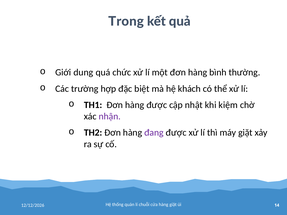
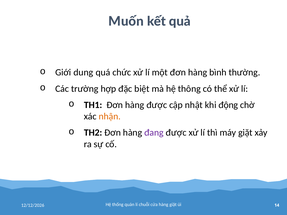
Trong: Trong -> Muốn
khách: khách -> thông
kiệm: kiệm -> động
nhận colour: purple -> orange
